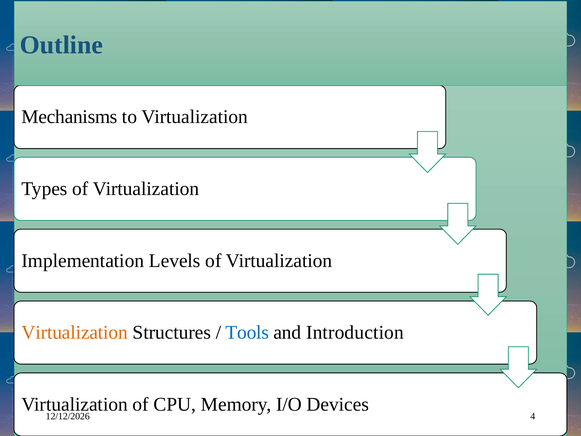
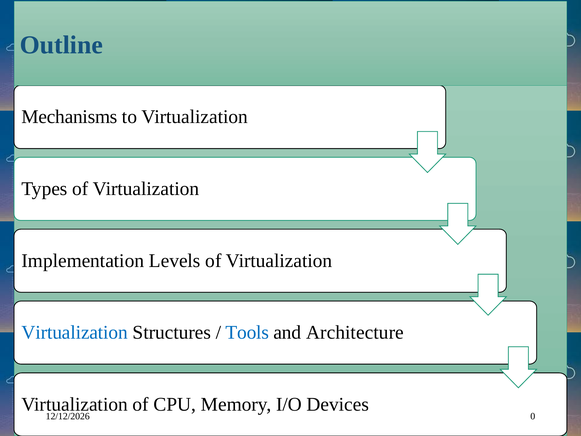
Virtualization at (75, 332) colour: orange -> blue
Introduction: Introduction -> Architecture
4: 4 -> 0
